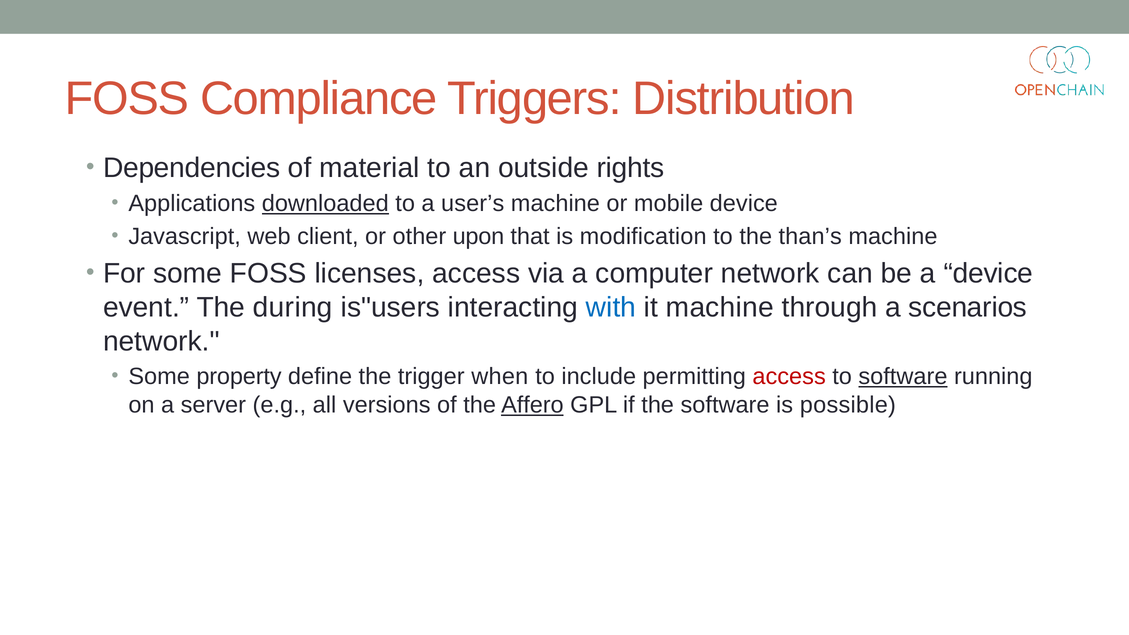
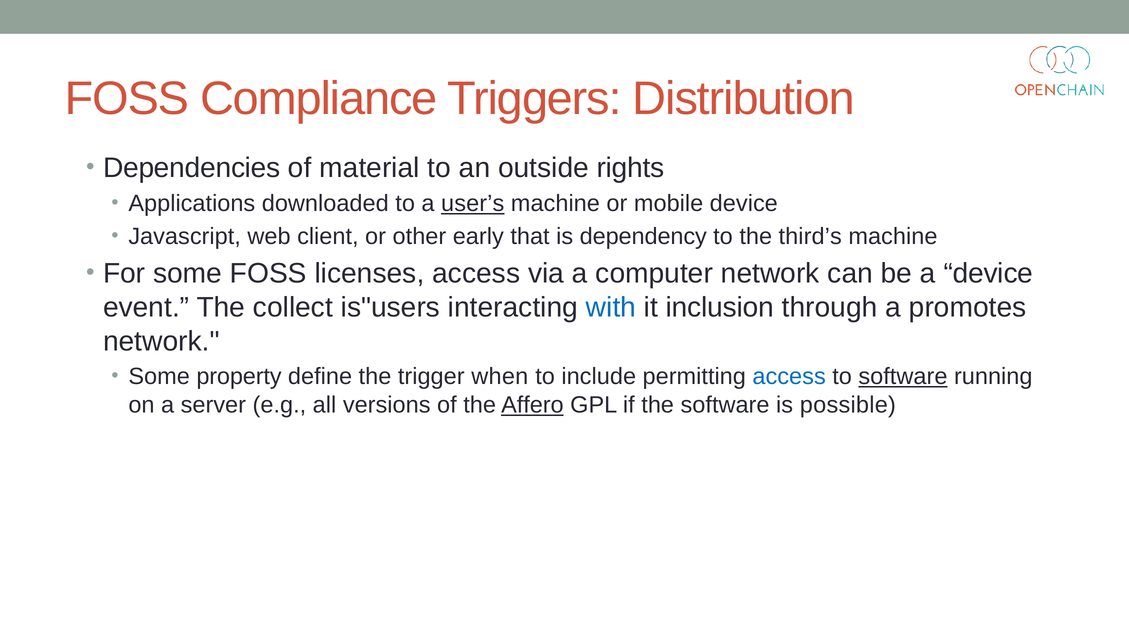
downloaded underline: present -> none
user’s underline: none -> present
upon: upon -> early
modification: modification -> dependency
than’s: than’s -> third’s
during: during -> collect
it machine: machine -> inclusion
scenarios: scenarios -> promotes
access at (789, 377) colour: red -> blue
